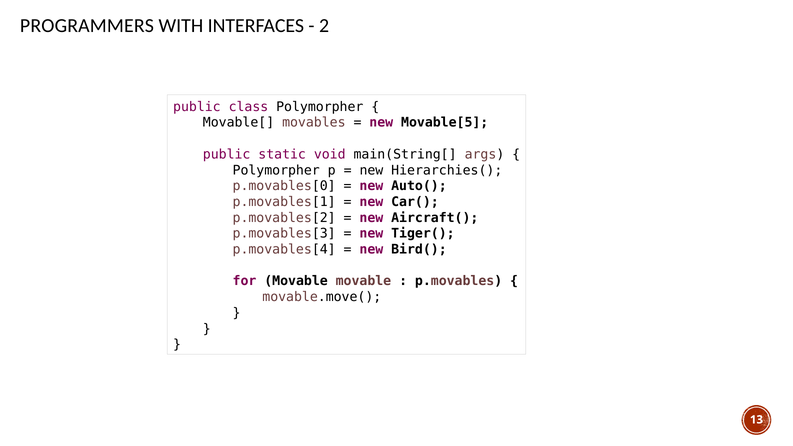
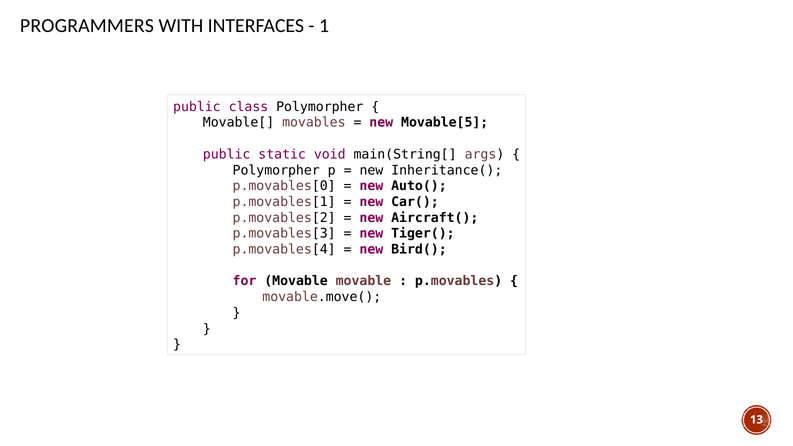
2: 2 -> 1
Hierarchies(: Hierarchies( -> Inheritance(
